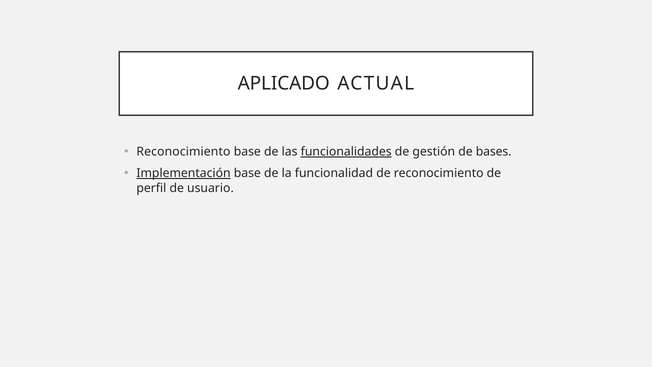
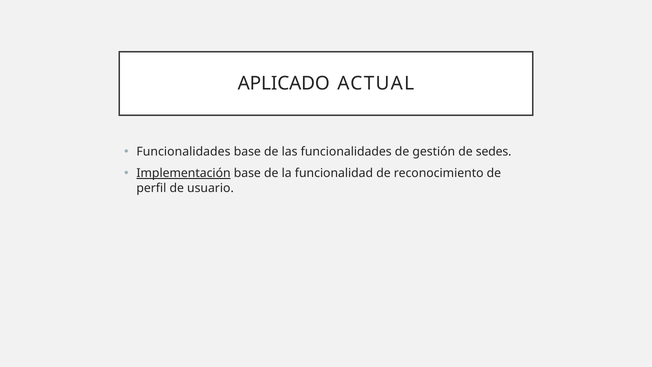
Reconocimiento at (183, 152): Reconocimiento -> Funcionalidades
funcionalidades at (346, 152) underline: present -> none
bases: bases -> sedes
